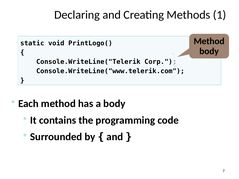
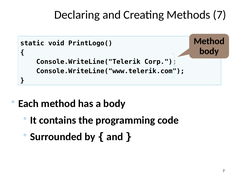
Methods 1: 1 -> 7
